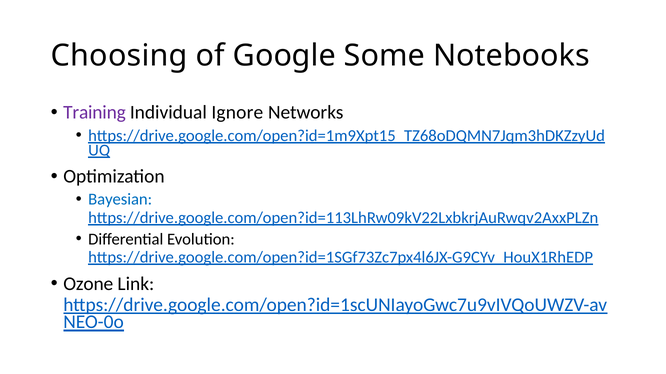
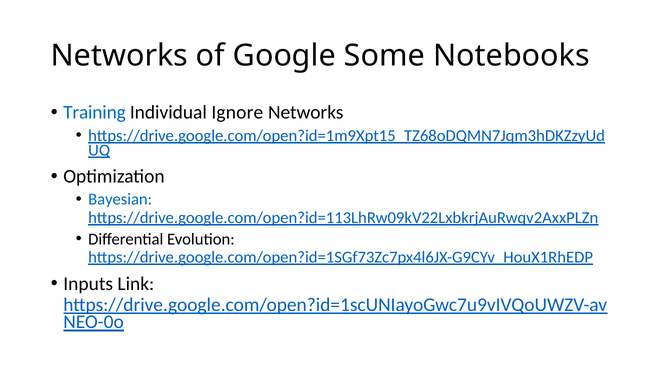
Choosing at (119, 56): Choosing -> Networks
Training colour: purple -> blue
Ozone: Ozone -> Inputs
